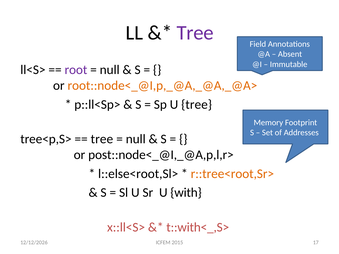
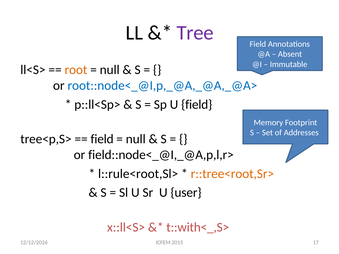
root colour: purple -> orange
root::node<_@I,p,_@A,_@A,_@A> colour: orange -> blue
U tree: tree -> field
tree at (102, 139): tree -> field
post::node<_@I,_@A,p,l,r>: post::node<_@I,_@A,p,l,r> -> field::node<_@I,_@A,p,l,r>
l::else<root,Sl>: l::else<root,Sl> -> l::rule<root,Sl>
with: with -> user
